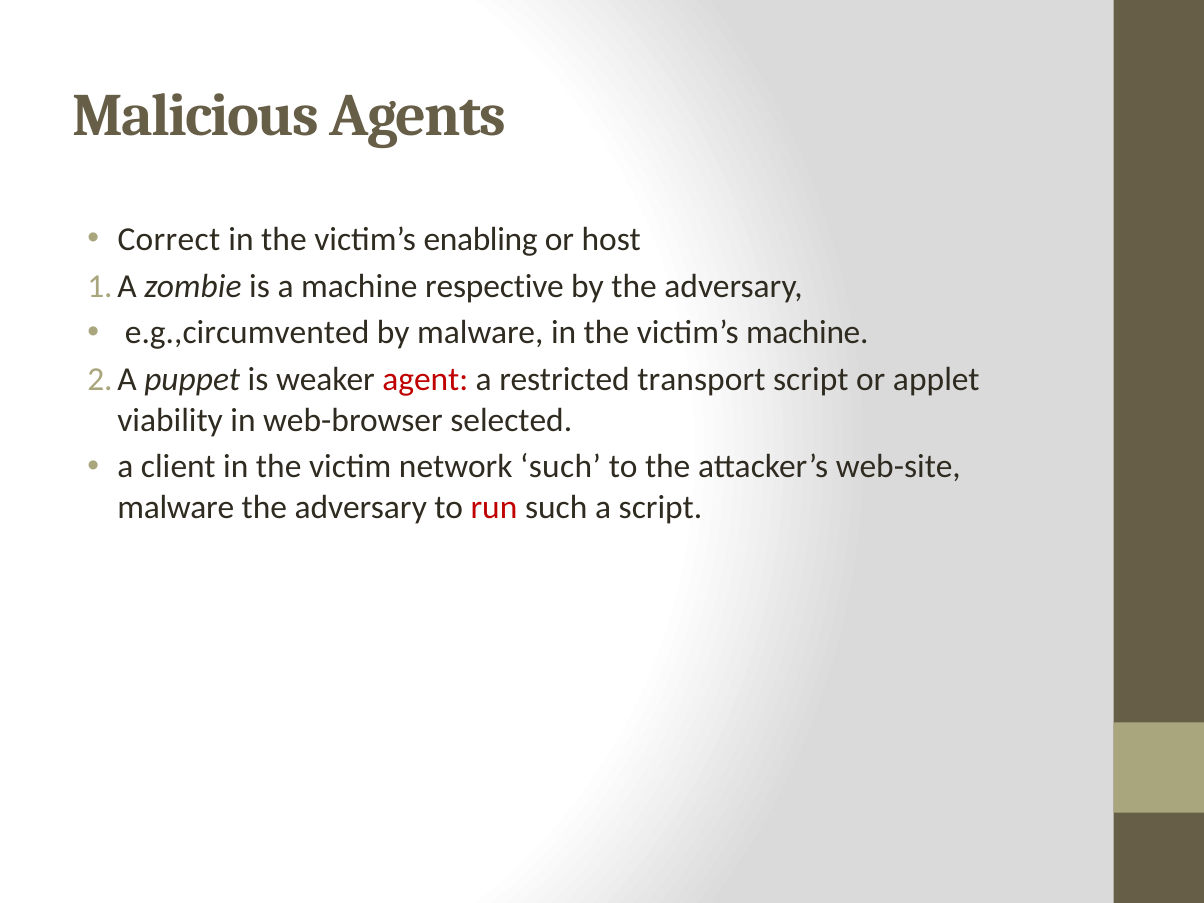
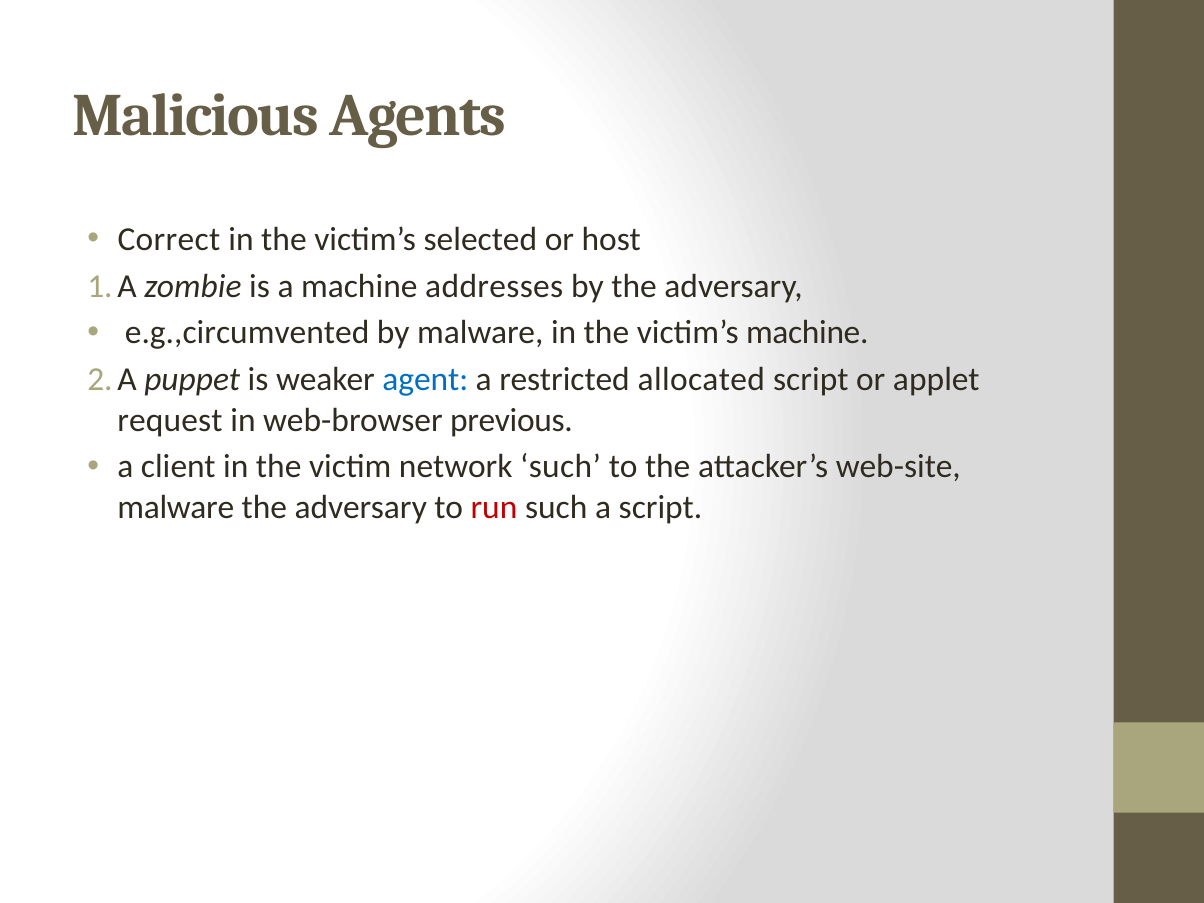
enabling: enabling -> selected
respective: respective -> addresses
agent colour: red -> blue
transport: transport -> allocated
viability: viability -> request
selected: selected -> previous
